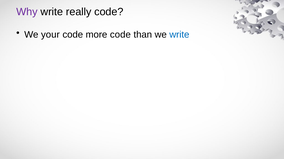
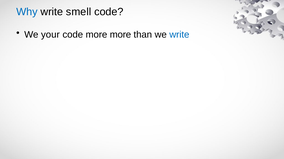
Why colour: purple -> blue
really: really -> smell
more code: code -> more
